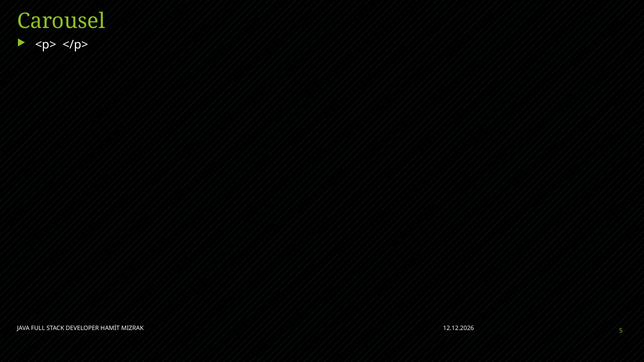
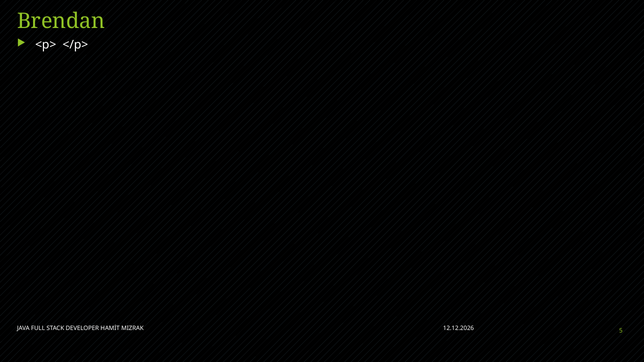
Carousel: Carousel -> Brendan
